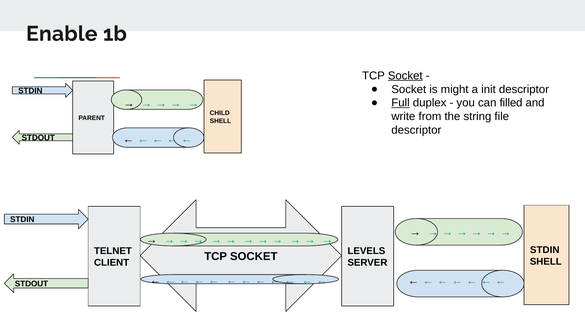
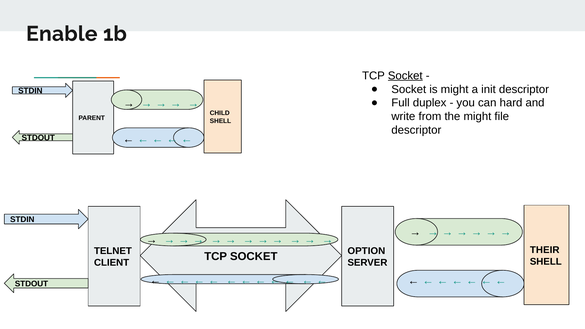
Full underline: present -> none
filled: filled -> hard
the string: string -> might
STDIN at (545, 250): STDIN -> THEIR
LEVELS: LEVELS -> OPTION
